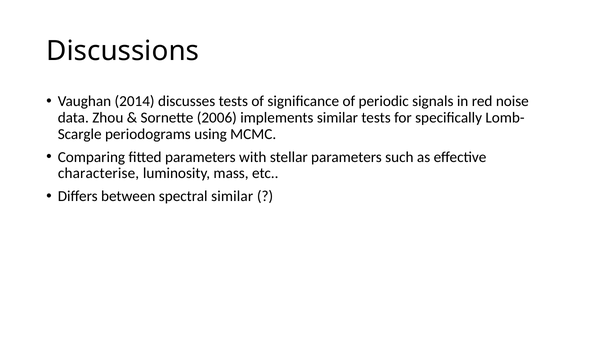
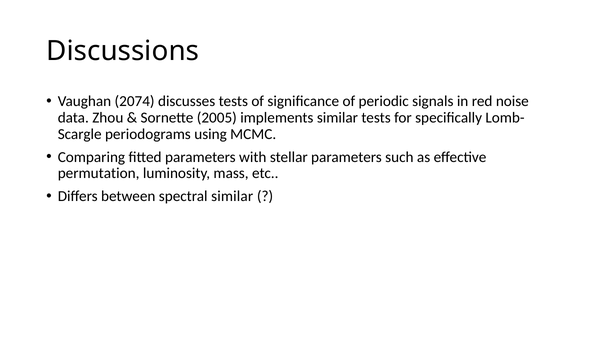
2014: 2014 -> 2074
2006: 2006 -> 2005
characterise: characterise -> permutation
